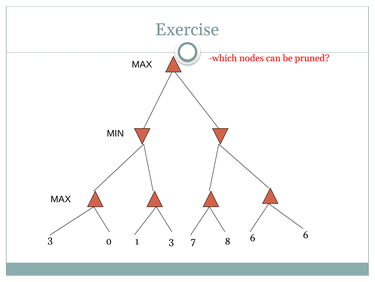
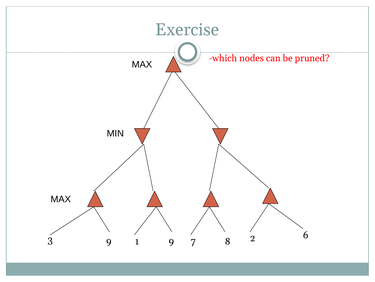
3 0: 0 -> 9
1 3: 3 -> 9
8 6: 6 -> 2
